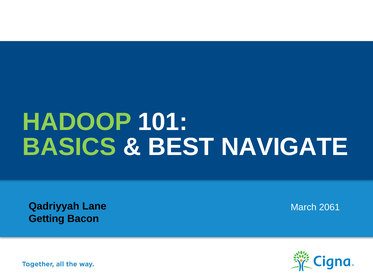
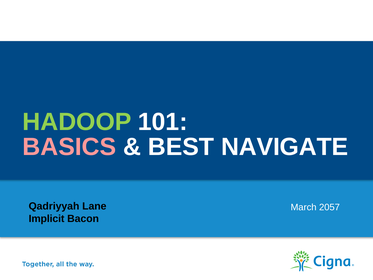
BASICS colour: light green -> pink
2061: 2061 -> 2057
Getting: Getting -> Implicit
